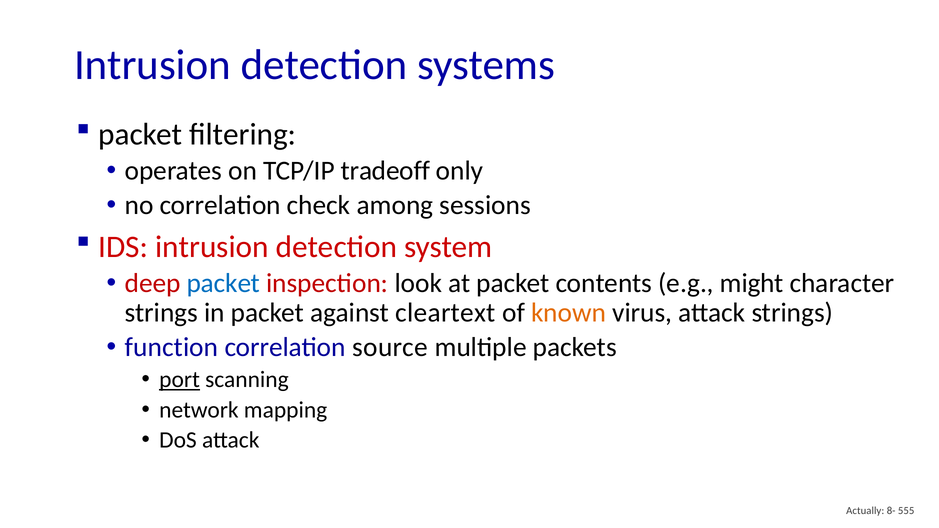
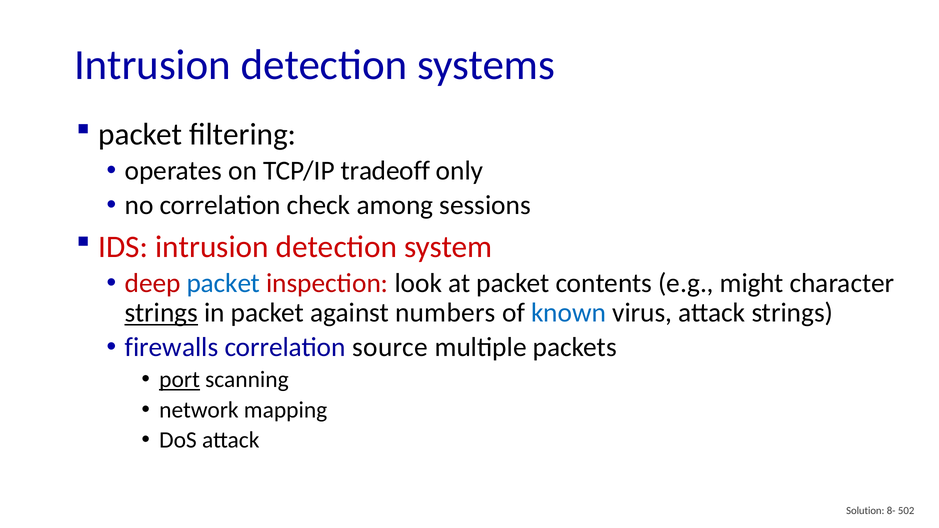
strings at (161, 313) underline: none -> present
cleartext: cleartext -> numbers
known colour: orange -> blue
function: function -> firewalls
Actually: Actually -> Solution
555: 555 -> 502
